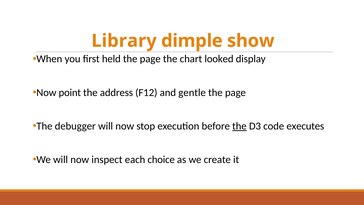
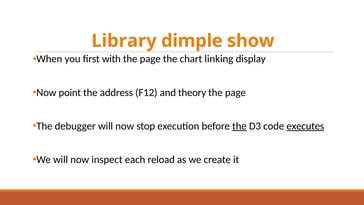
held: held -> with
looked: looked -> linking
gentle: gentle -> theory
executes underline: none -> present
choice: choice -> reload
